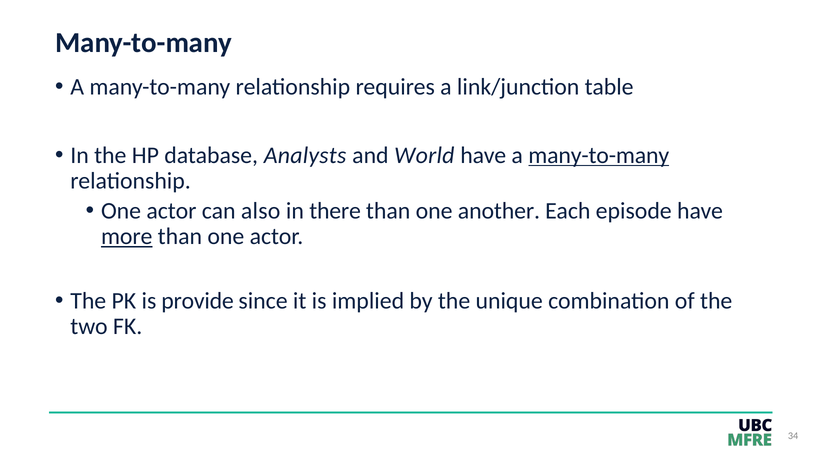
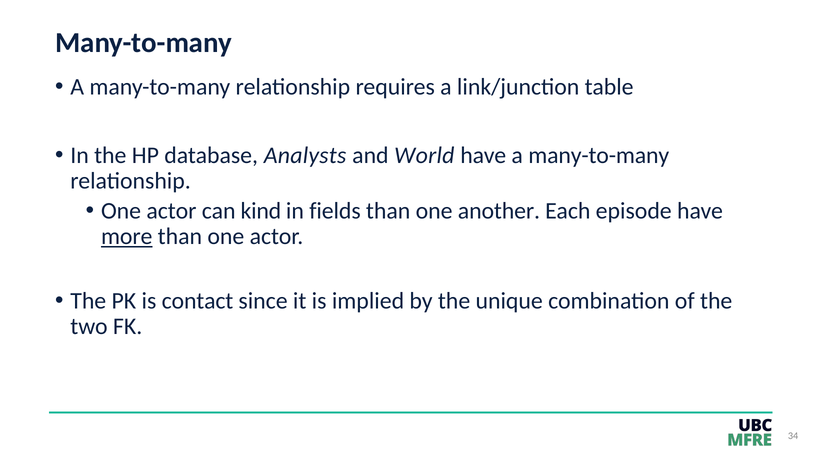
many-to-many at (599, 155) underline: present -> none
also: also -> kind
there: there -> fields
provide: provide -> contact
